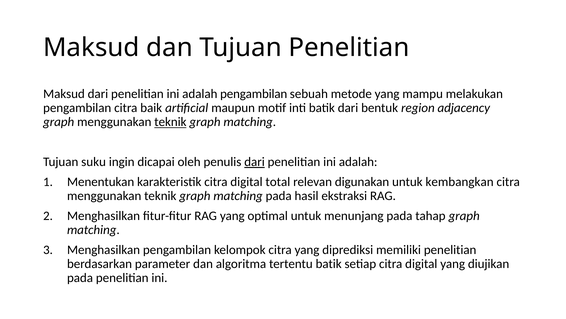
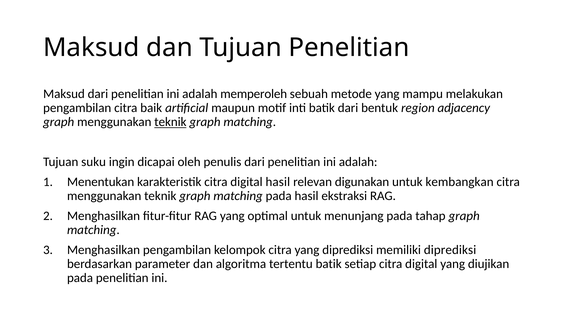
adalah pengambilan: pengambilan -> memperoleh
dari at (255, 162) underline: present -> none
digital total: total -> hasil
memiliki penelitian: penelitian -> diprediksi
